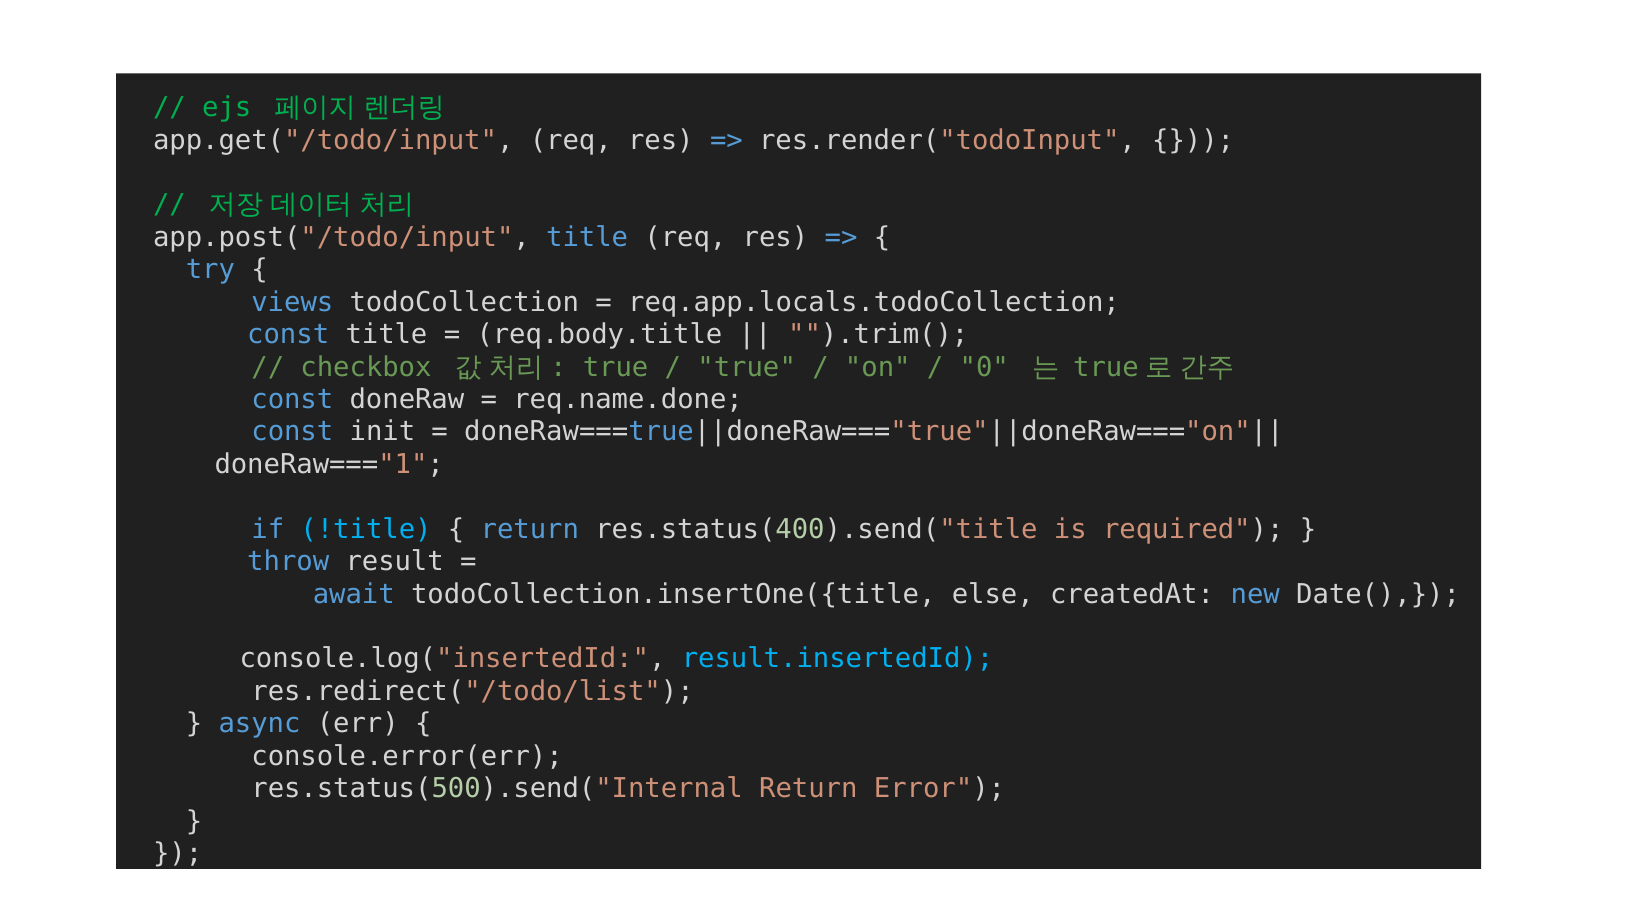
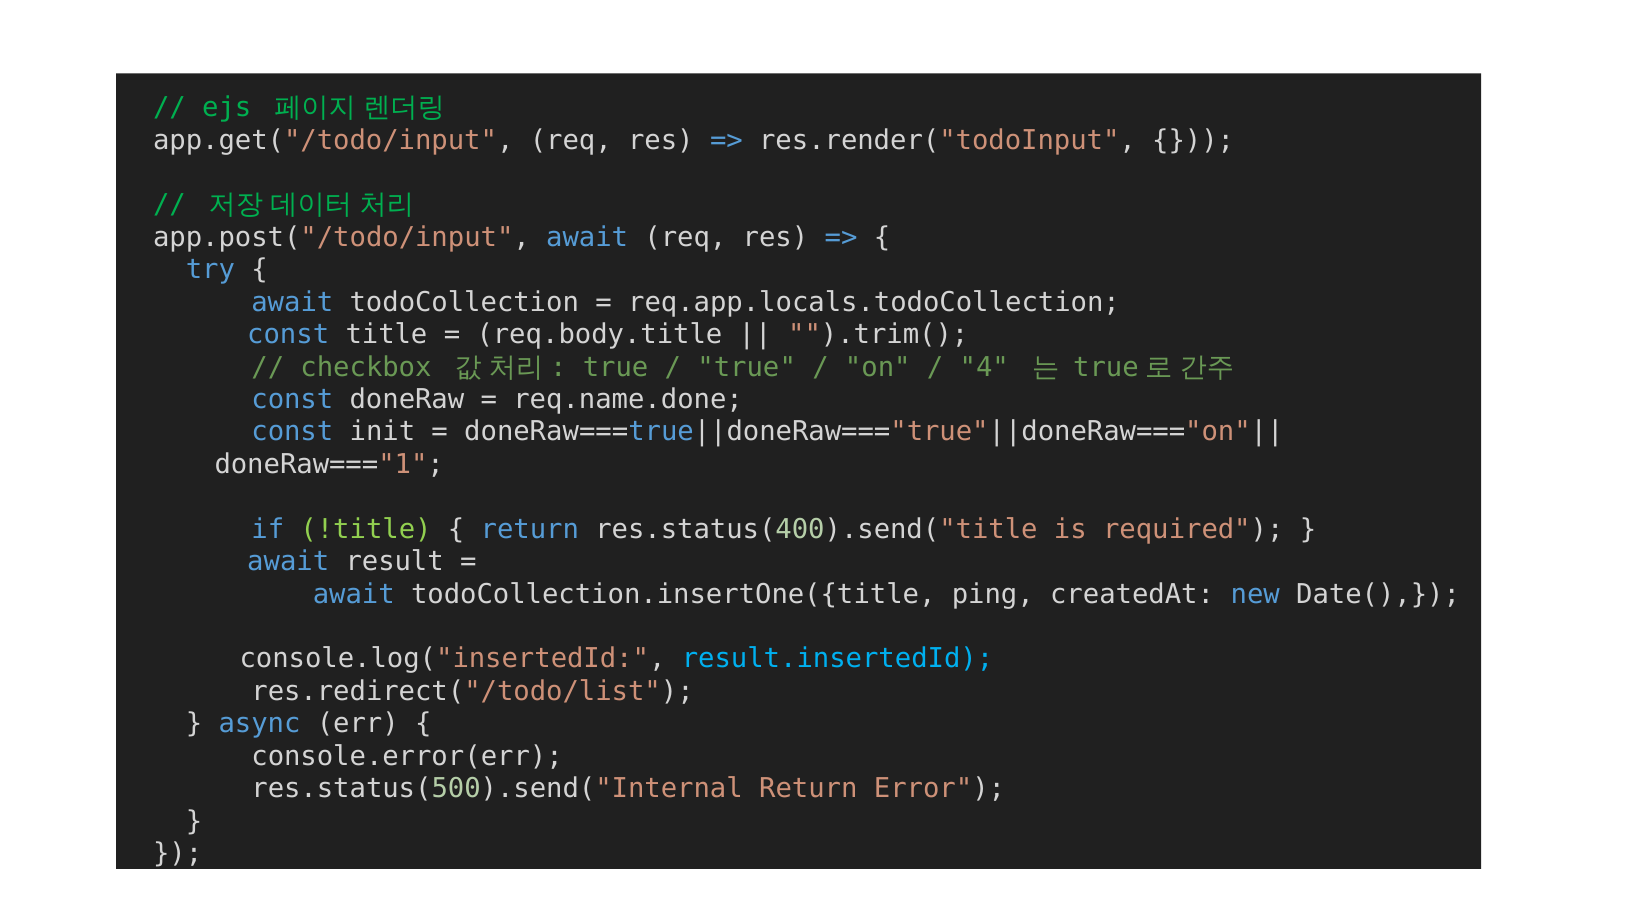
app.post("/todo/input title: title -> await
views at (292, 302): views -> await
0: 0 -> 4
!title colour: light blue -> light green
throw at (288, 561): throw -> await
else: else -> ping
